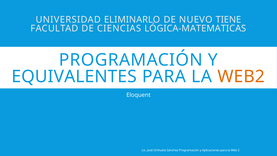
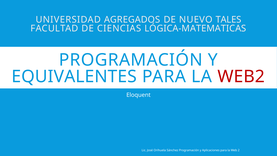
ELIMINARLO: ELIMINARLO -> AGREGADOS
TIENE: TIENE -> TALES
WEB2 colour: orange -> red
